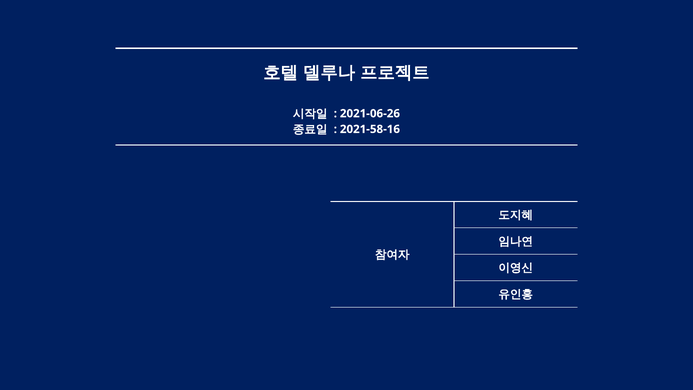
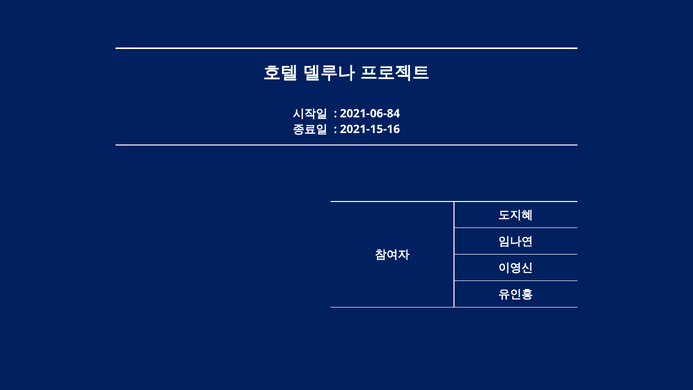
2021-06-26: 2021-06-26 -> 2021-06-84
2021-58-16: 2021-58-16 -> 2021-15-16
